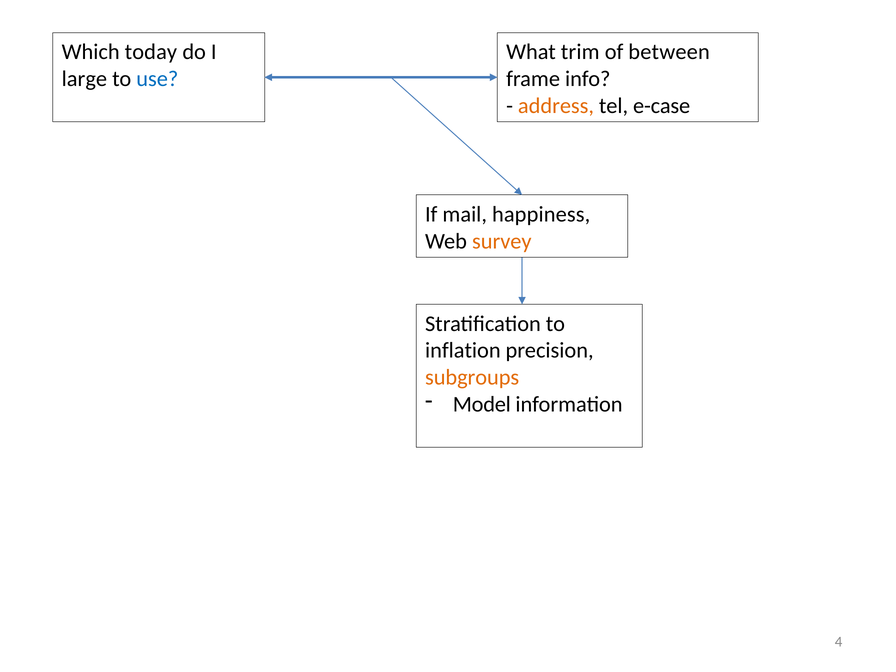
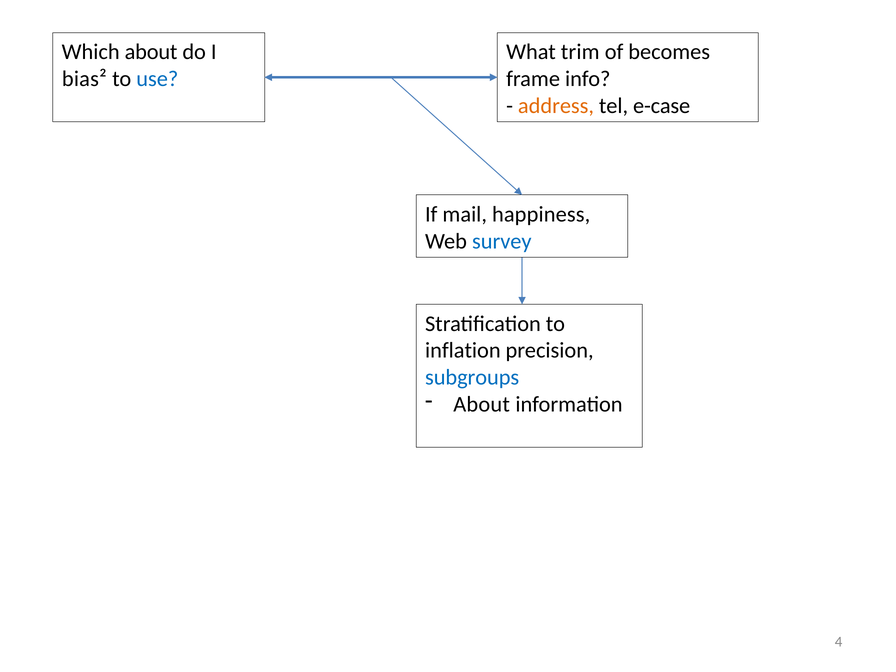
Which today: today -> about
between: between -> becomes
large: large -> bias²
survey colour: orange -> blue
subgroups colour: orange -> blue
Model at (482, 404): Model -> About
